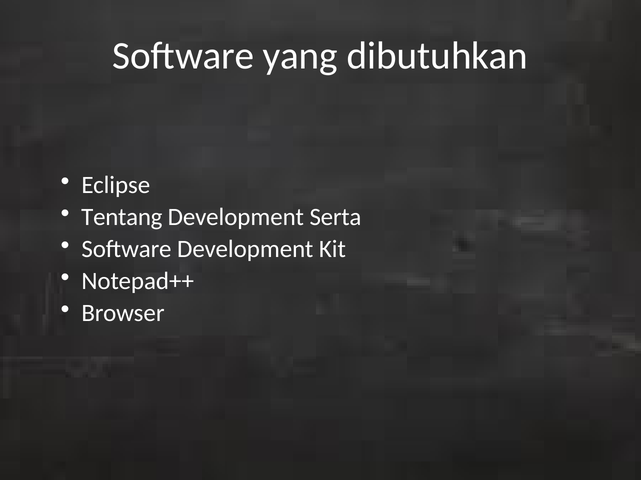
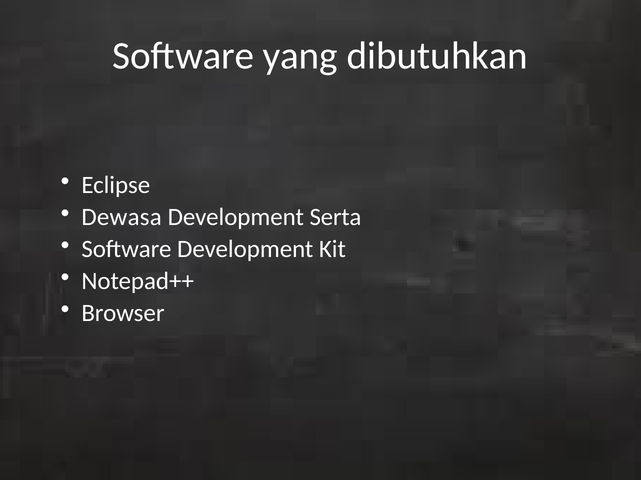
Tentang: Tentang -> Dewasa
